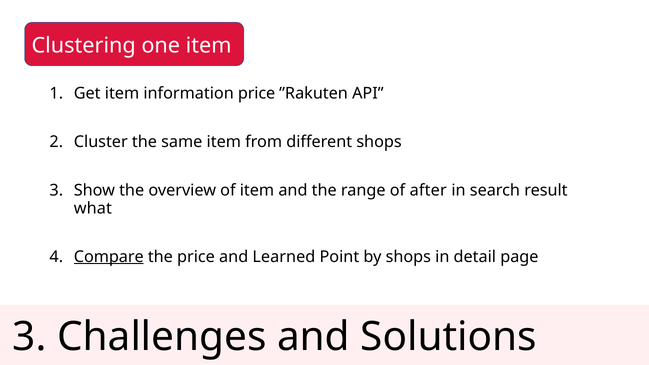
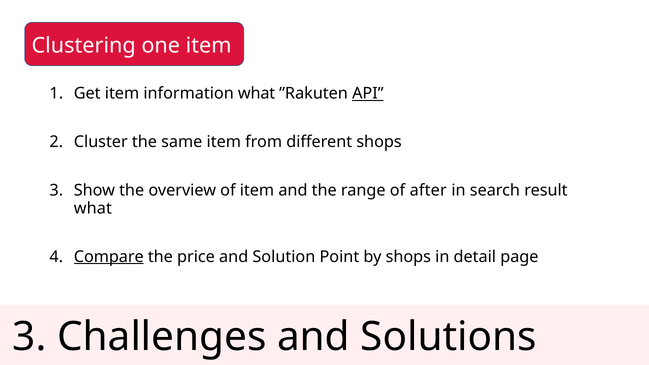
information price: price -> what
API underline: none -> present
Learned: Learned -> Solution
